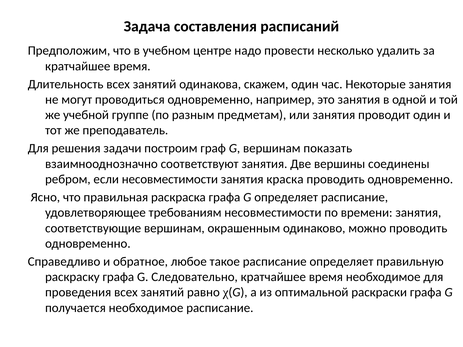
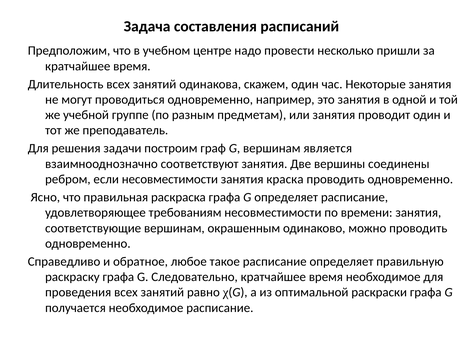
удалить: удалить -> пришли
показать: показать -> является
